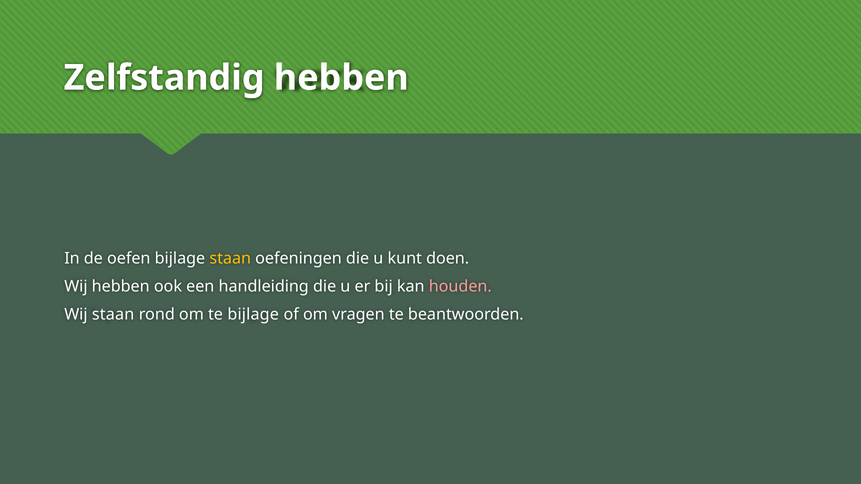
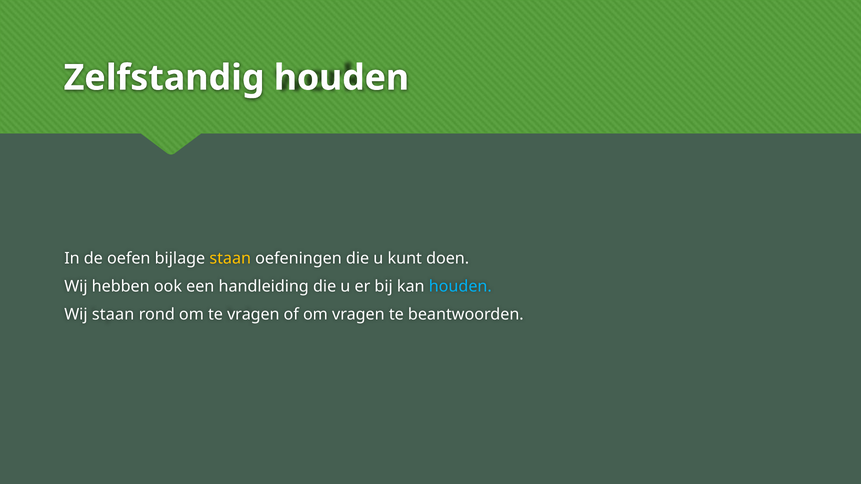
Zelfstandig hebben: hebben -> houden
houden at (460, 286) colour: pink -> light blue
te bijlage: bijlage -> vragen
